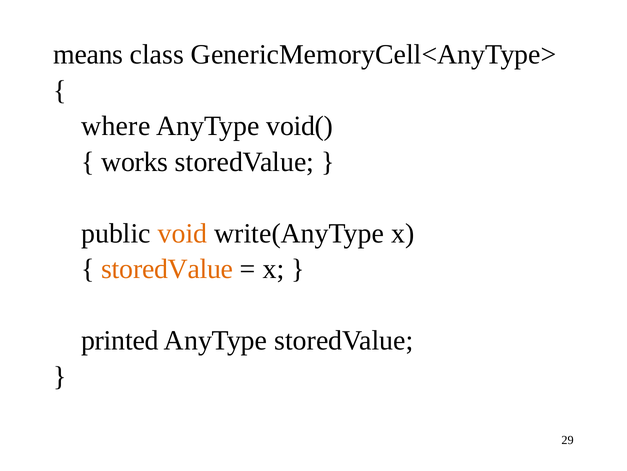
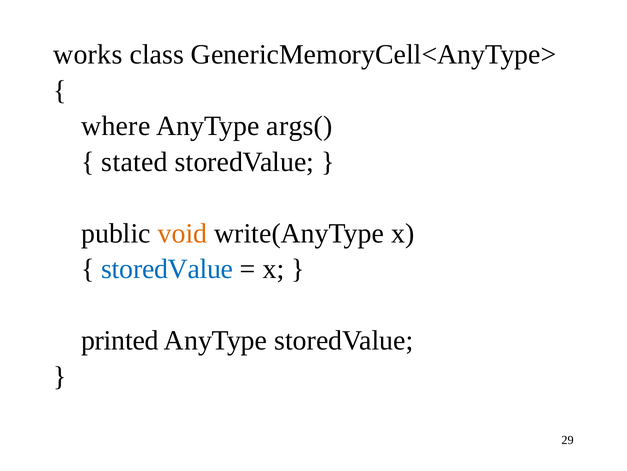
means: means -> works
void(: void( -> args(
works: works -> stated
storedValue at (167, 269) colour: orange -> blue
